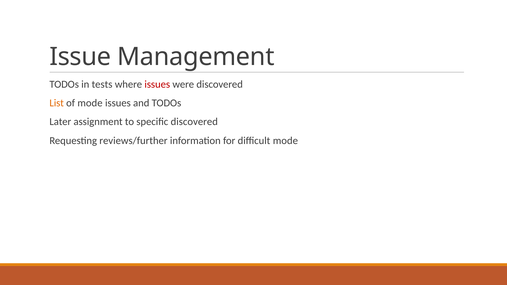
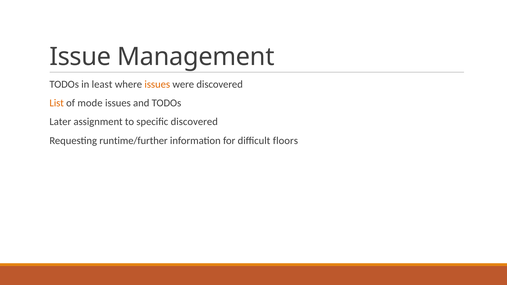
tests: tests -> least
issues at (157, 84) colour: red -> orange
reviews/further: reviews/further -> runtime/further
difficult mode: mode -> floors
